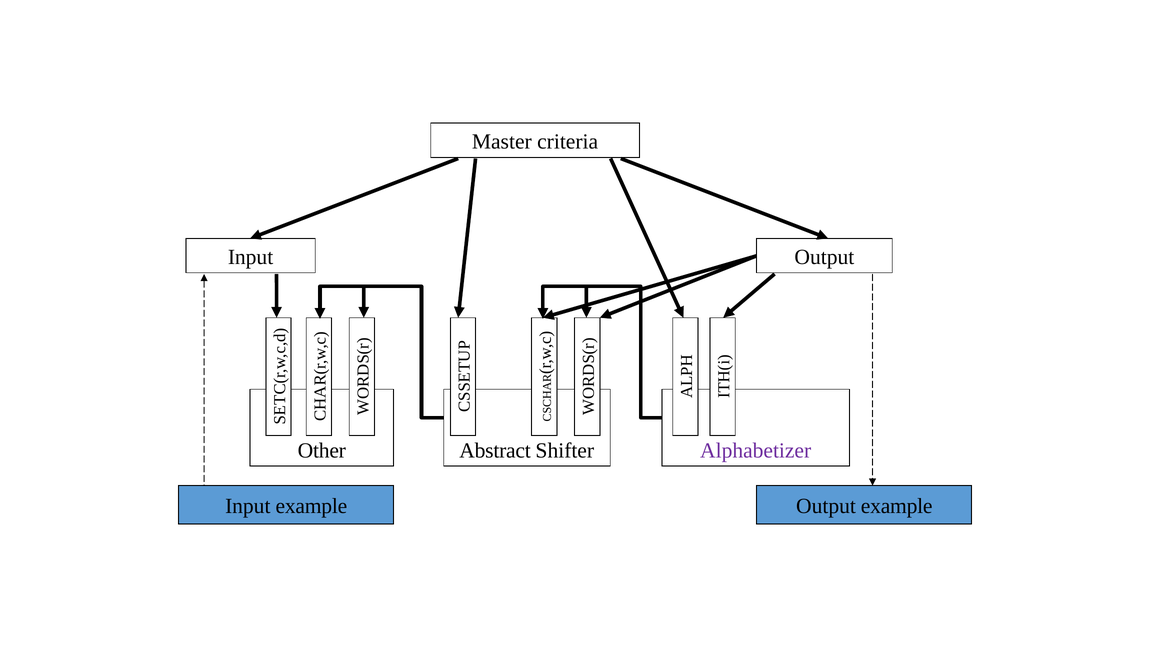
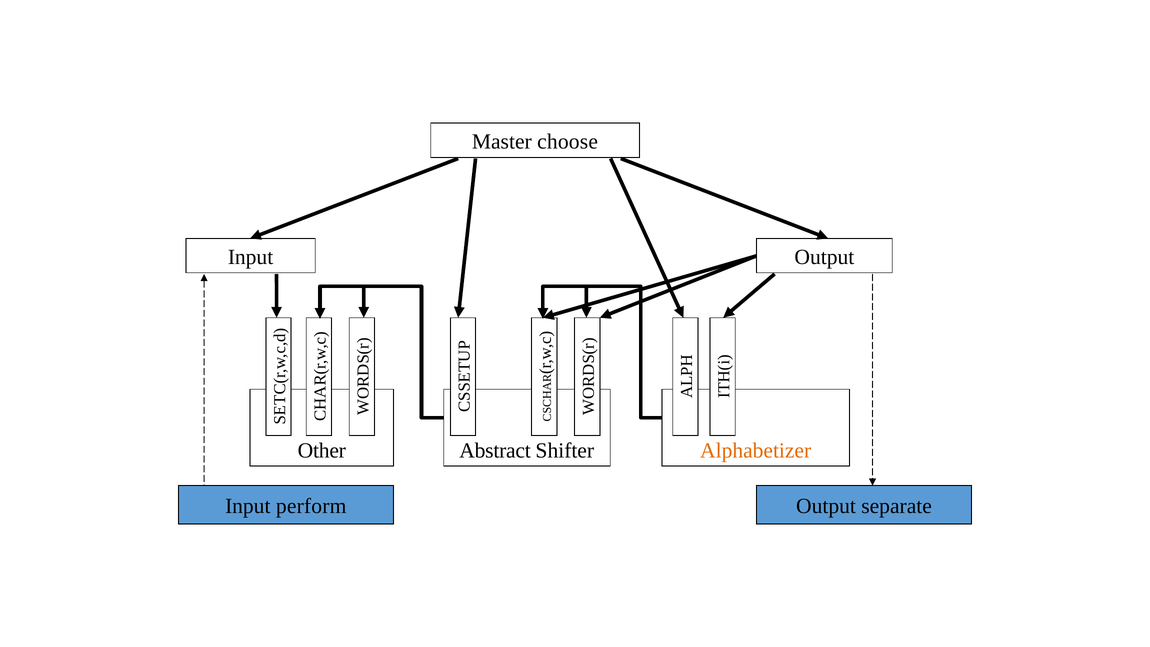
criteria: criteria -> choose
Alphabetizer colour: purple -> orange
Input example: example -> perform
Output example: example -> separate
